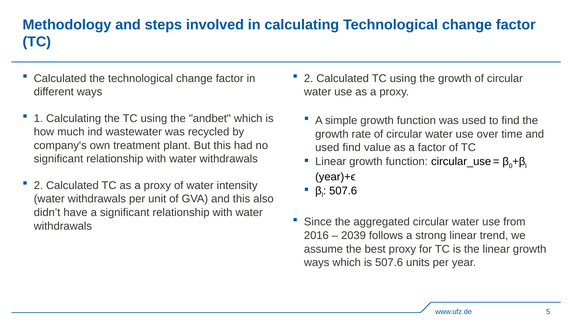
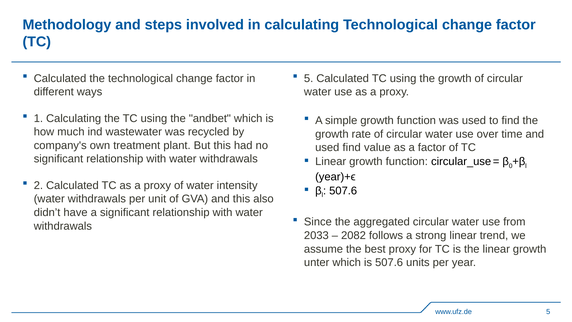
2 at (309, 78): 2 -> 5
2016: 2016 -> 2033
2039: 2039 -> 2082
ways at (317, 262): ways -> unter
